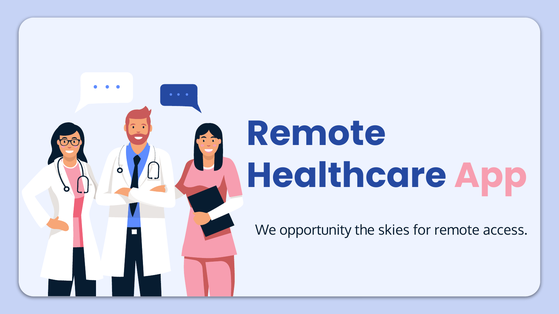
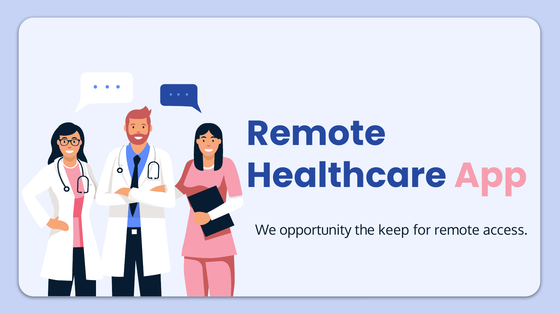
skies: skies -> keep
